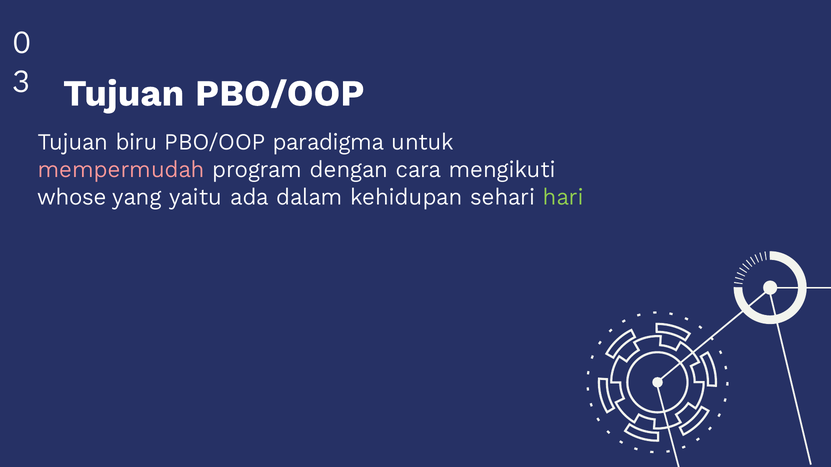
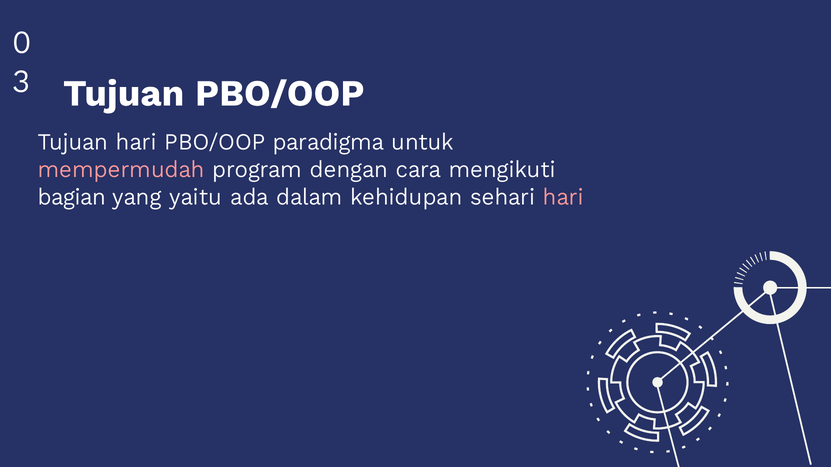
Tujuan biru: biru -> hari
whose: whose -> bagian
hari at (563, 197) colour: light green -> pink
